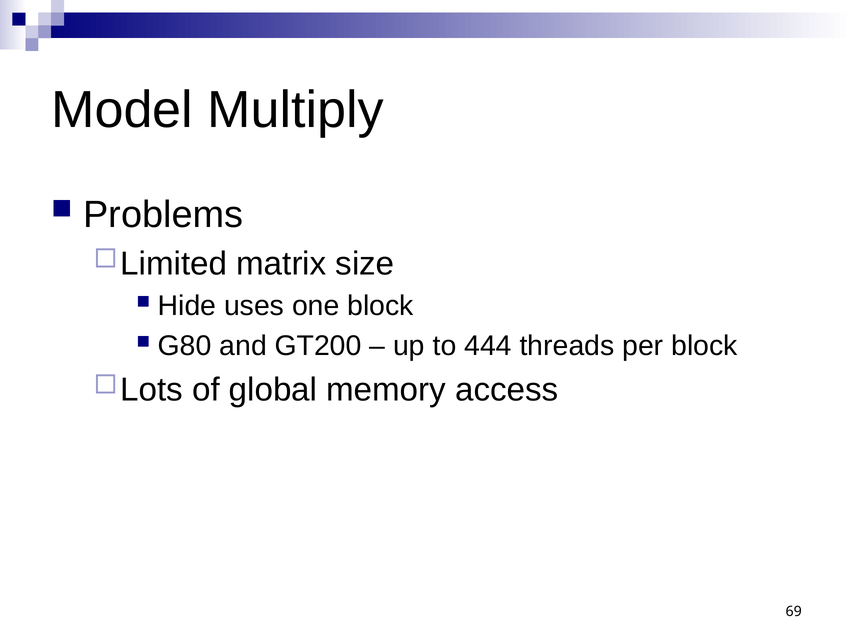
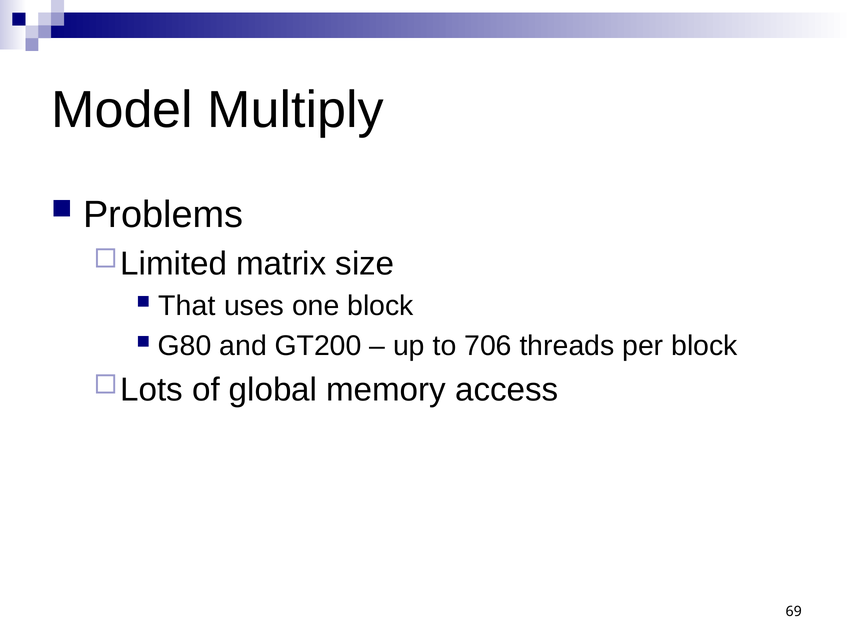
Hide: Hide -> That
444: 444 -> 706
